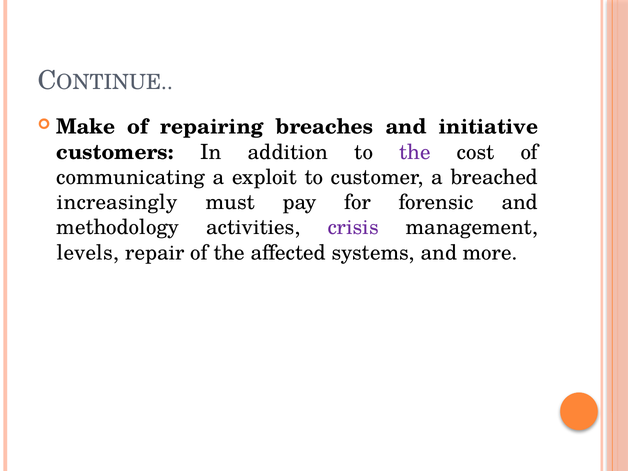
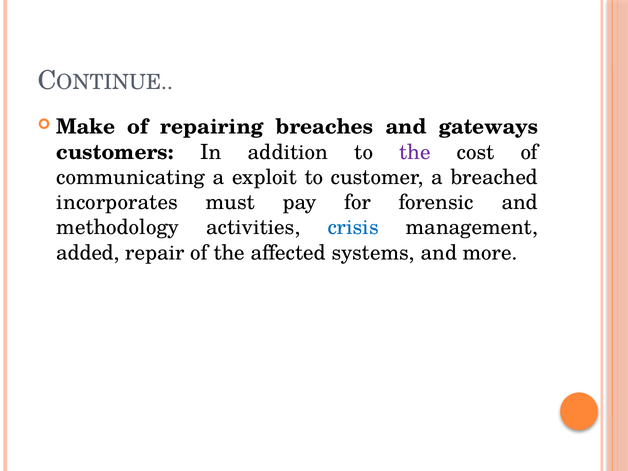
initiative: initiative -> gateways
increasingly: increasingly -> incorporates
crisis colour: purple -> blue
levels: levels -> added
